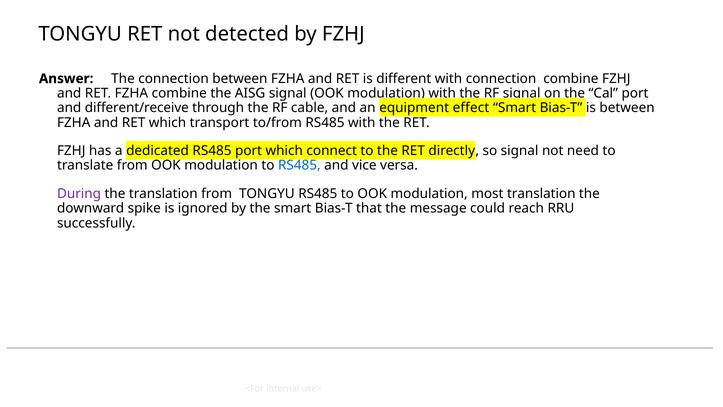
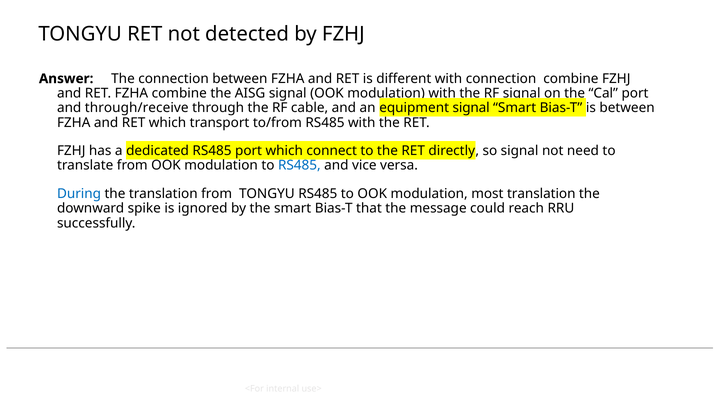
different/receive: different/receive -> through/receive
equipment effect: effect -> signal
During colour: purple -> blue
